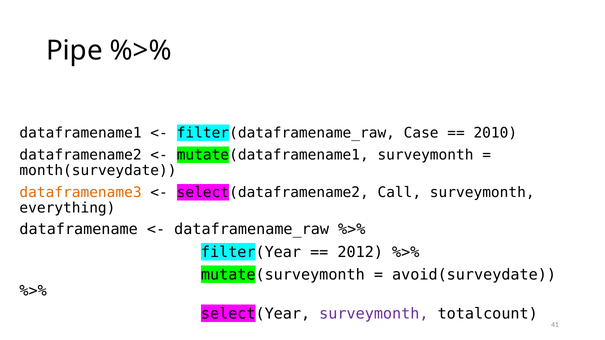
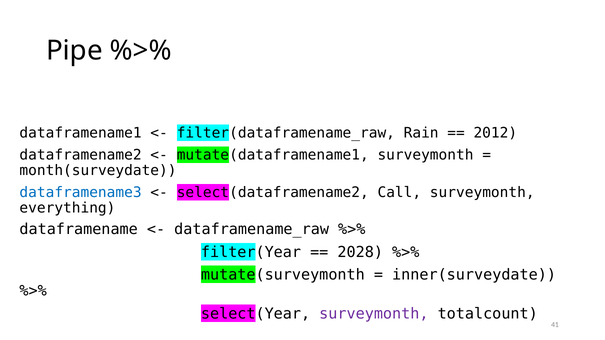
Case: Case -> Rain
2010: 2010 -> 2012
dataframename3 colour: orange -> blue
2012: 2012 -> 2028
avoid(surveydate: avoid(surveydate -> inner(surveydate
